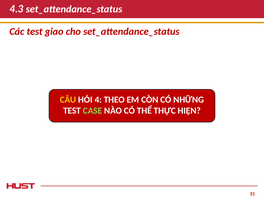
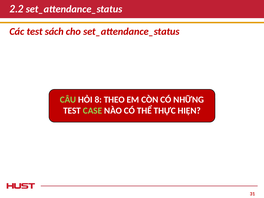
4.3: 4.3 -> 2.2
giao: giao -> sách
CÂU colour: yellow -> light green
4: 4 -> 8
